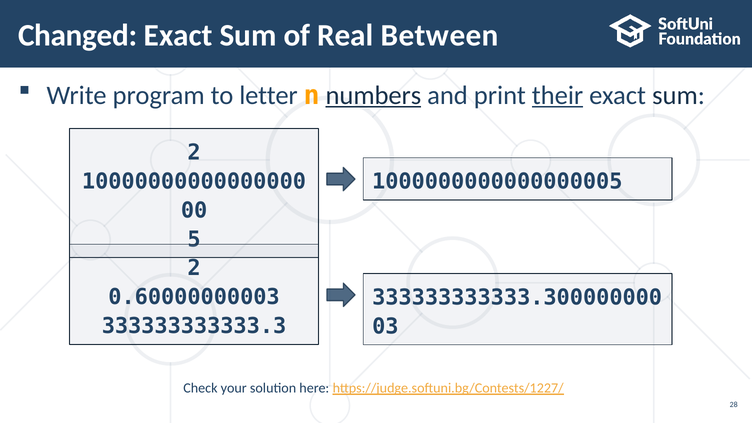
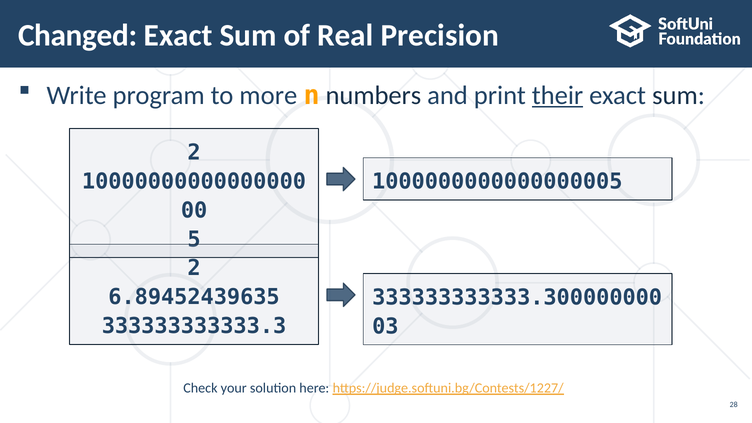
Between: Between -> Precision
letter: letter -> more
numbers underline: present -> none
0.60000000003: 0.60000000003 -> 6.89452439635
